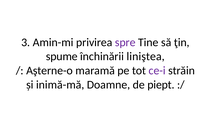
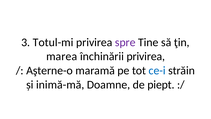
Amin-mi: Amin-mi -> Totul-mi
spume: spume -> marea
închinării liniştea: liniştea -> privirea
ce-i colour: purple -> blue
